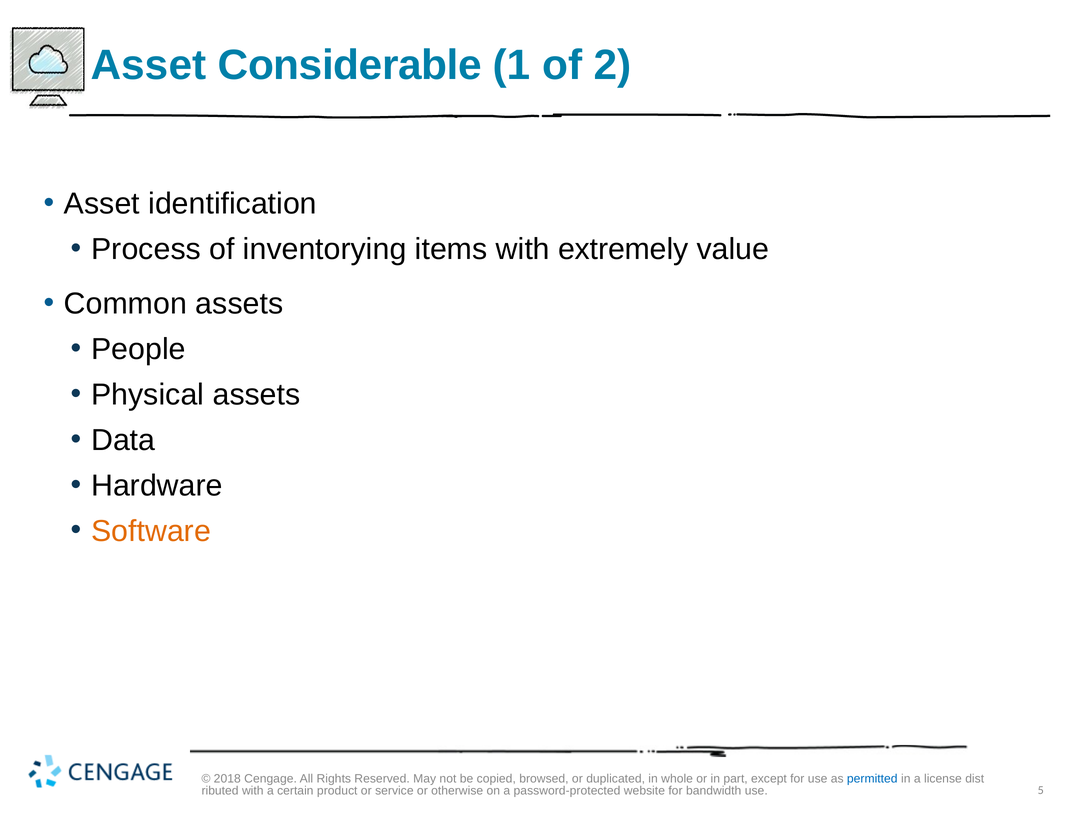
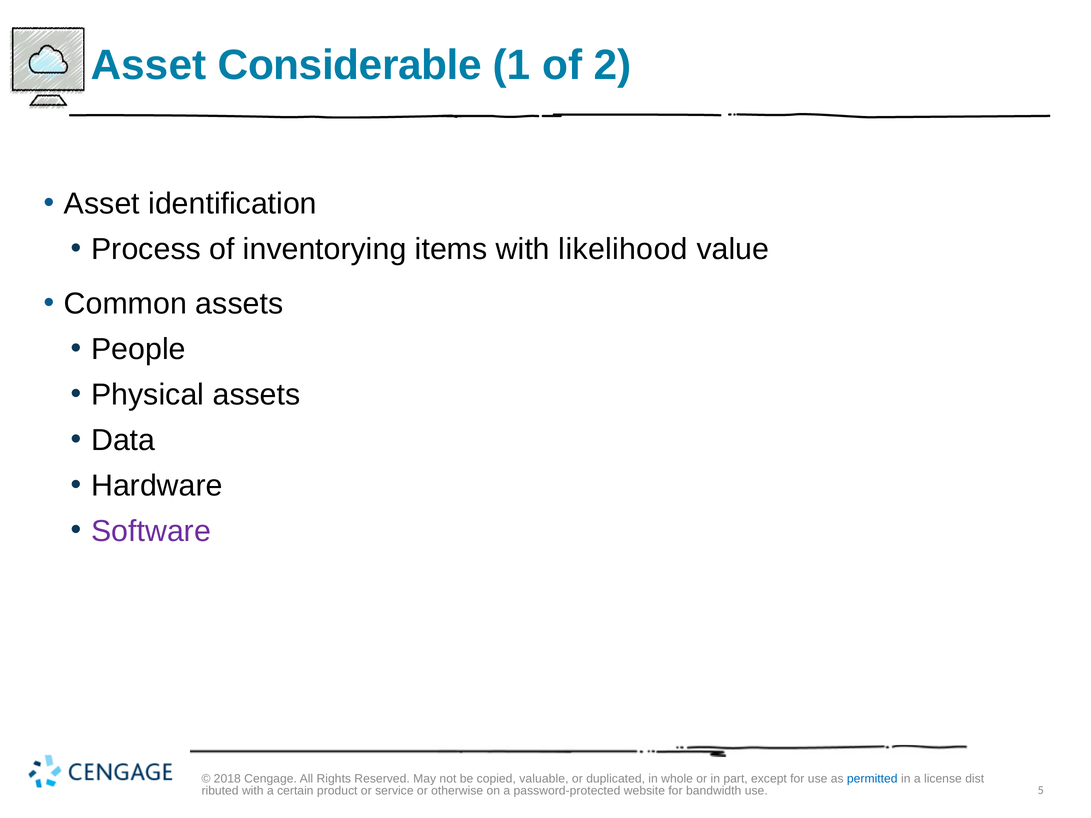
extremely: extremely -> likelihood
Software colour: orange -> purple
browsed: browsed -> valuable
